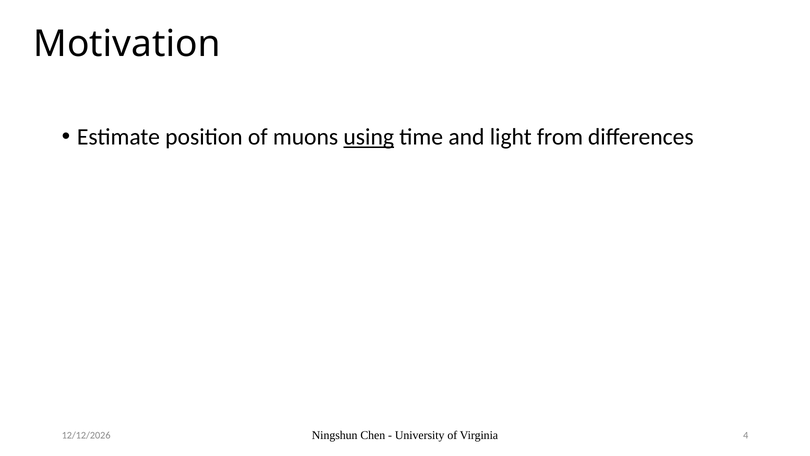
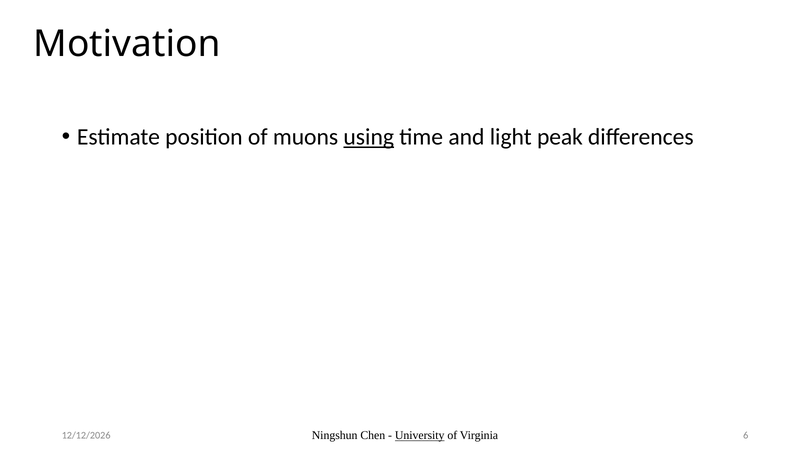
from: from -> peak
University underline: none -> present
4: 4 -> 6
